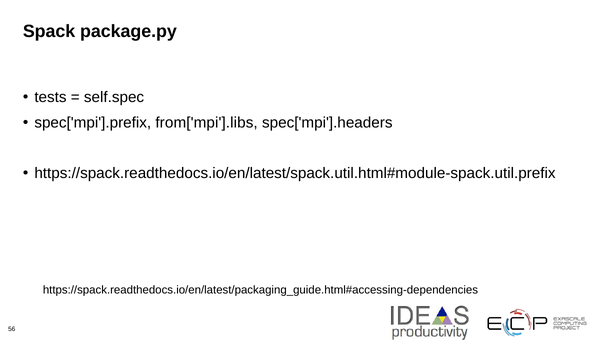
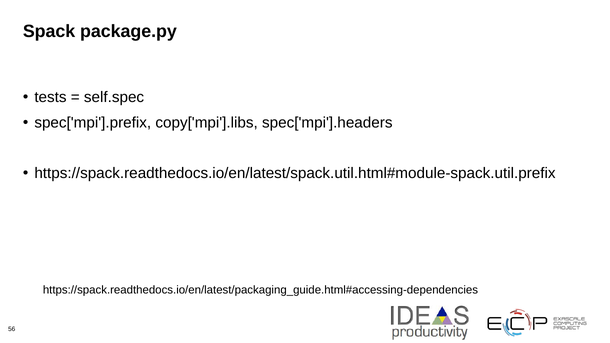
from['mpi'].libs: from['mpi'].libs -> copy['mpi'].libs
